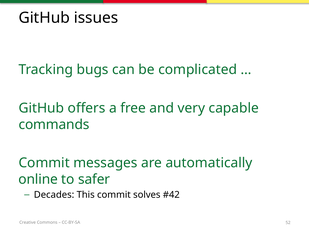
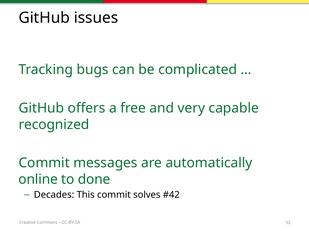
commands: commands -> recognized
safer: safer -> done
